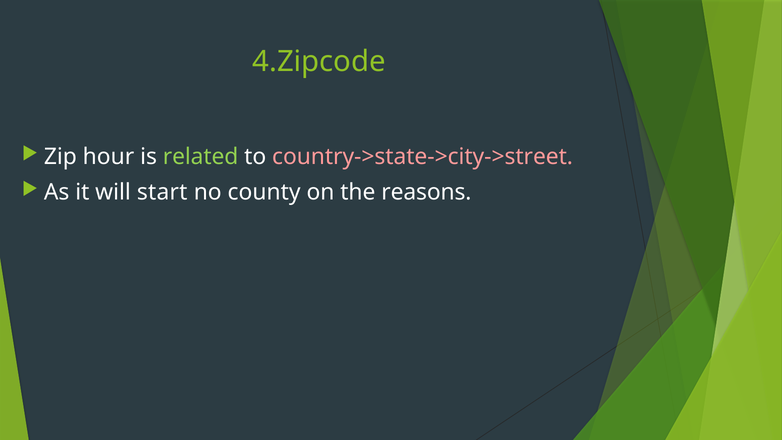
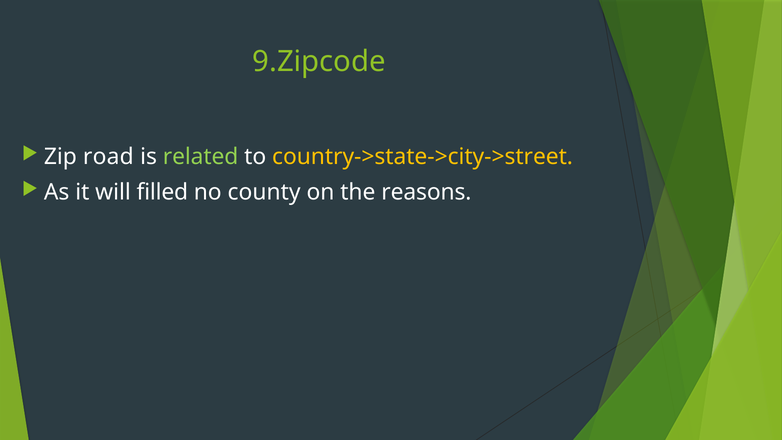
4.Zipcode: 4.Zipcode -> 9.Zipcode
hour: hour -> road
country->state->city->street colour: pink -> yellow
start: start -> filled
